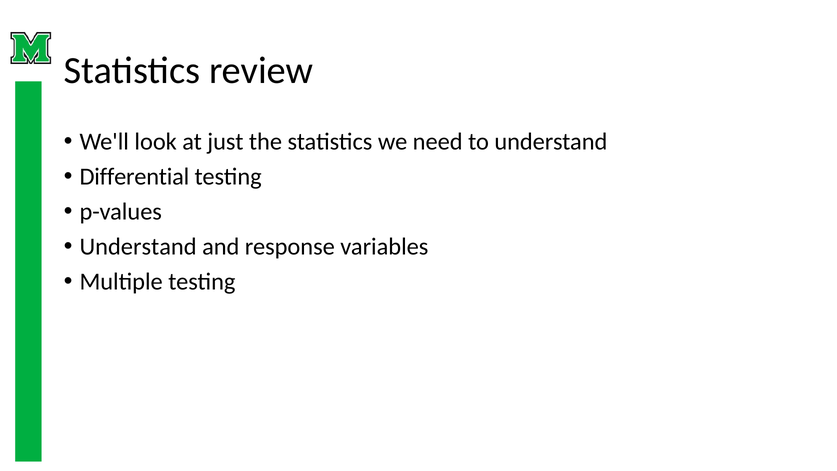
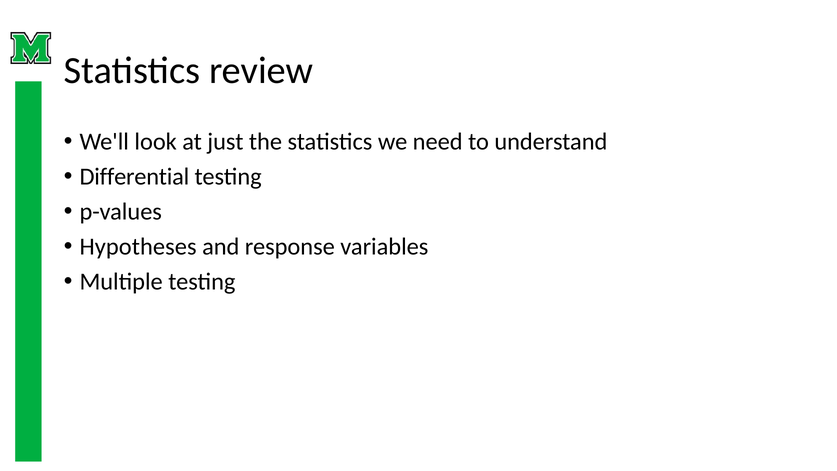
Understand at (138, 247): Understand -> Hypotheses
